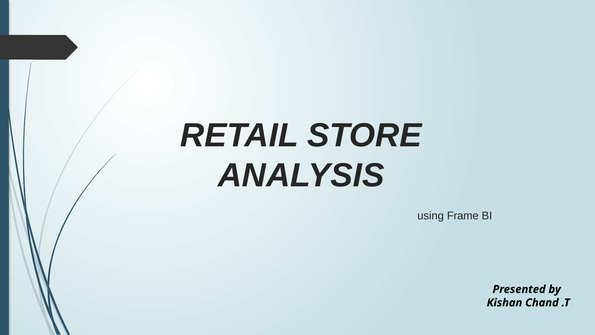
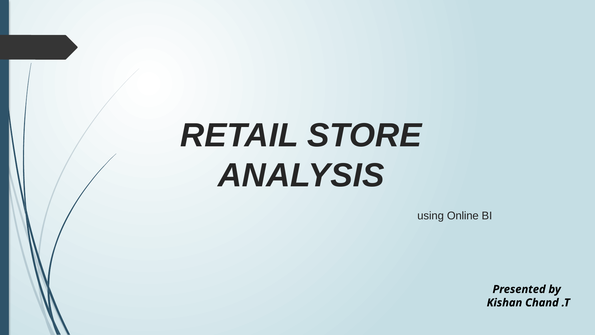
Frame: Frame -> Online
